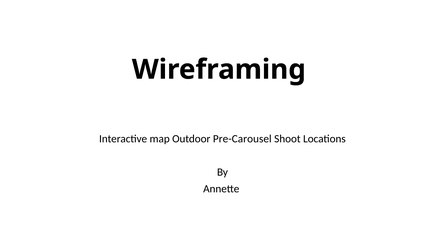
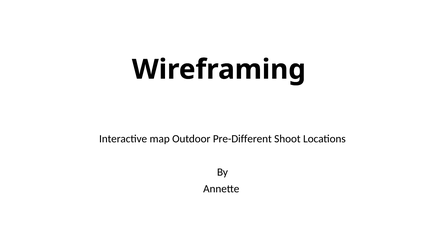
Pre-Carousel: Pre-Carousel -> Pre-Different
